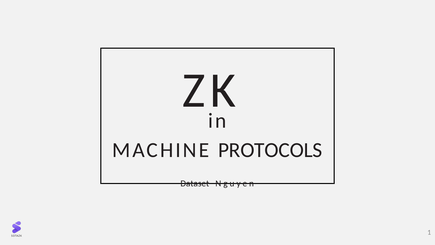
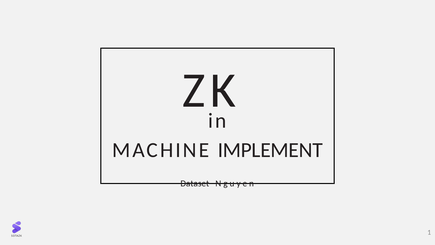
PROTOCOLS: PROTOCOLS -> IMPLEMENT
